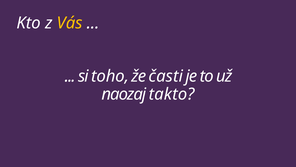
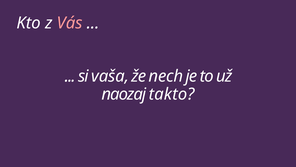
Vás colour: yellow -> pink
toho: toho -> vaša
časti: časti -> nech
